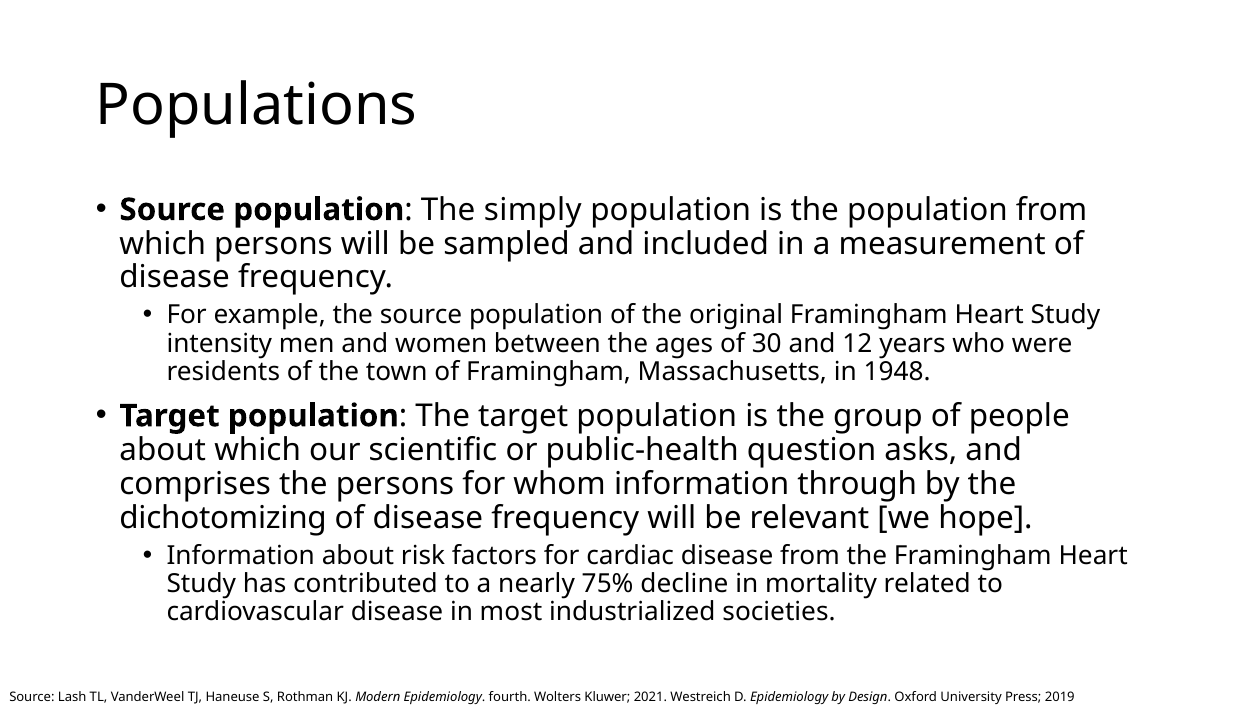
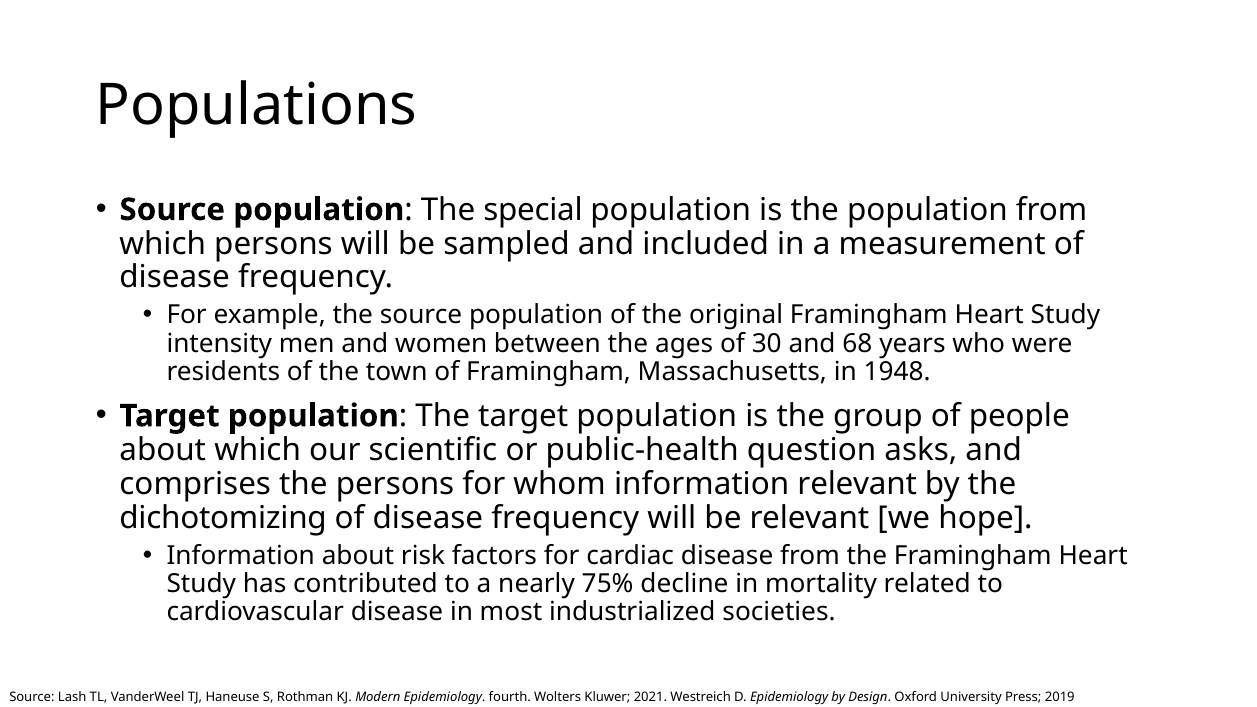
simply: simply -> special
12: 12 -> 68
information through: through -> relevant
